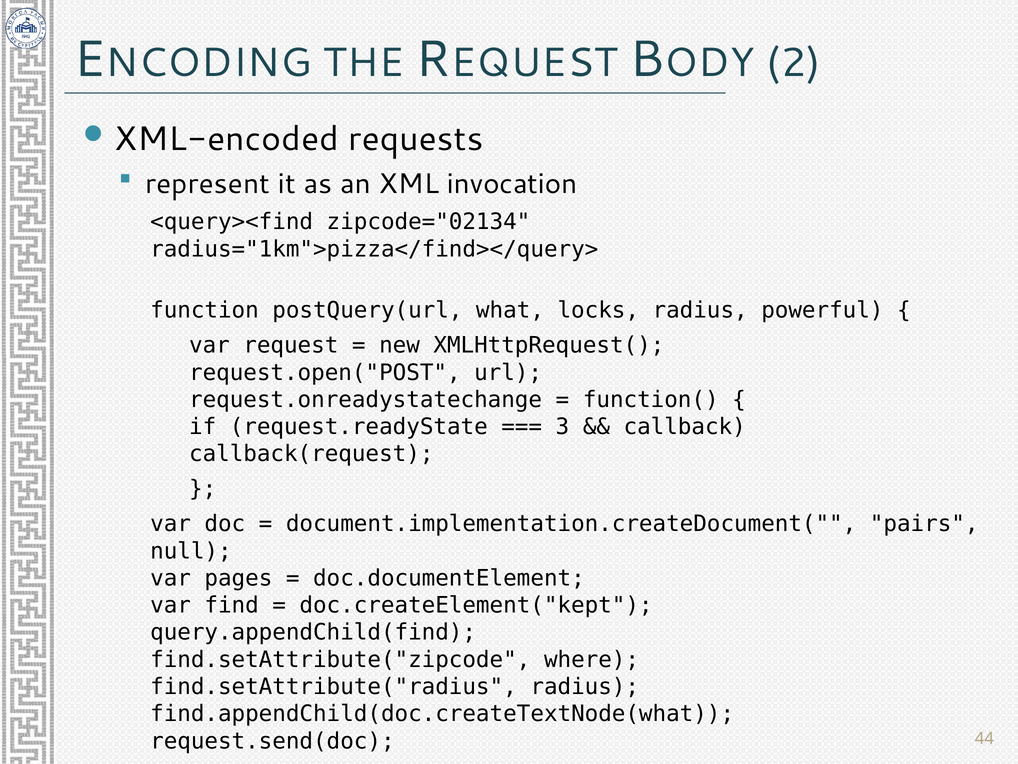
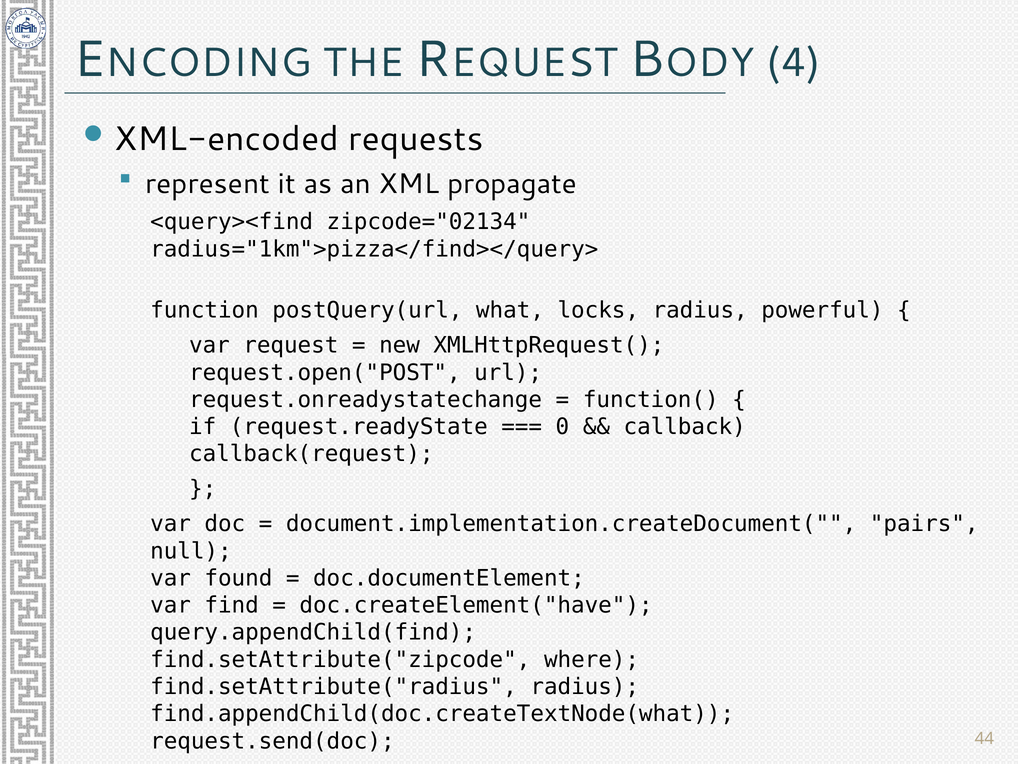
2: 2 -> 4
invocation: invocation -> propagate
3: 3 -> 0
pages: pages -> found
doc.createElement("kept: doc.createElement("kept -> doc.createElement("have
